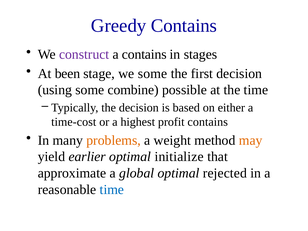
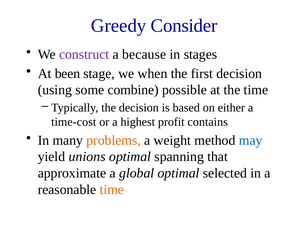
Greedy Contains: Contains -> Consider
a contains: contains -> because
we some: some -> when
may colour: orange -> blue
earlier: earlier -> unions
initialize: initialize -> spanning
rejected: rejected -> selected
time at (112, 190) colour: blue -> orange
